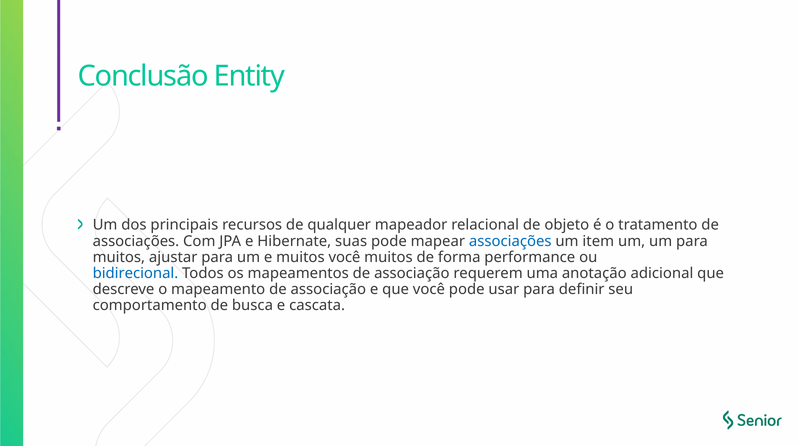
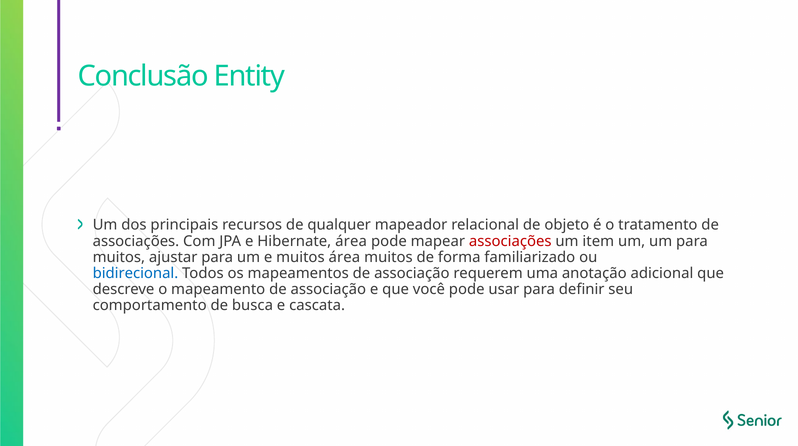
Hibernate suas: suas -> área
associações at (510, 241) colour: blue -> red
muitos você: você -> área
performance: performance -> familiarizado
